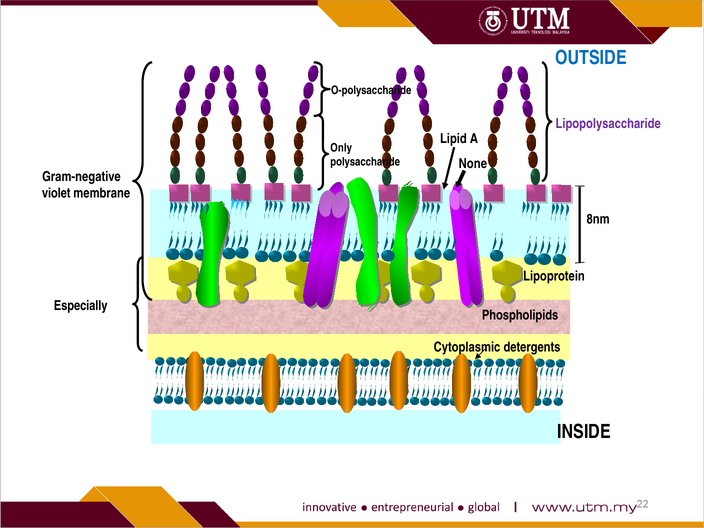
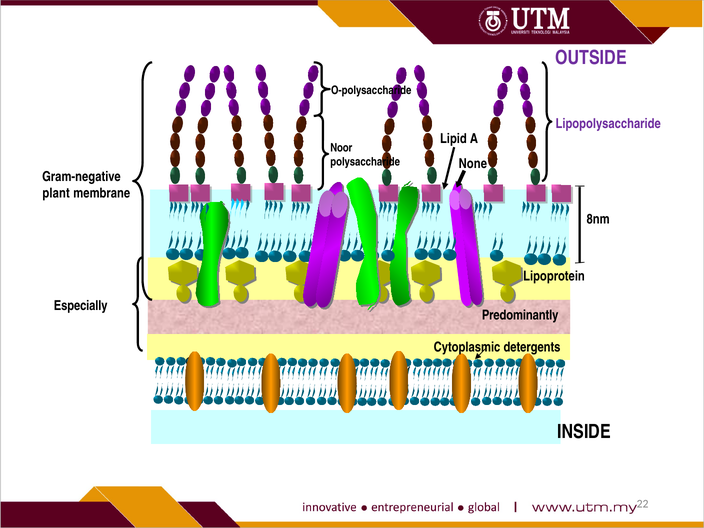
OUTSIDE colour: blue -> purple
Only: Only -> Noor
violet: violet -> plant
Phospholipids: Phospholipids -> Predominantly
